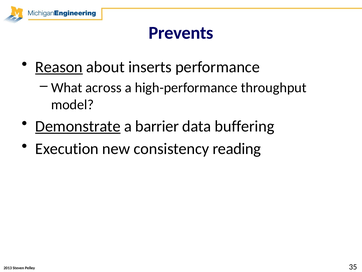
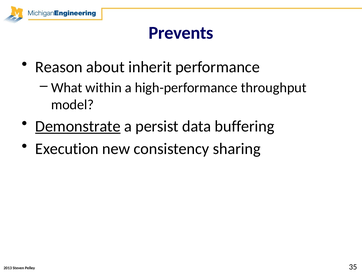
Reason underline: present -> none
inserts: inserts -> inherit
across: across -> within
barrier: barrier -> persist
reading: reading -> sharing
